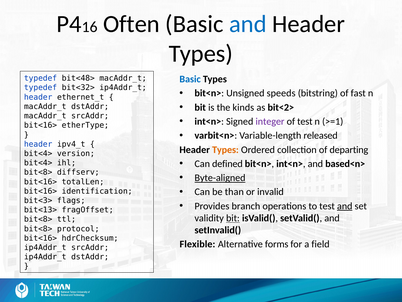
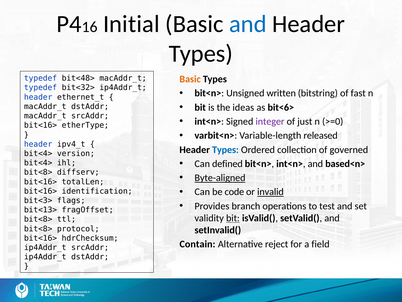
Often: Often -> Initial
Basic at (190, 79) colour: blue -> orange
speeds: speeds -> written
kinds: kinds -> ideas
bit<2>: bit<2> -> bit<6>
of test: test -> just
>=1: >=1 -> >=0
Types at (225, 149) colour: orange -> blue
departing: departing -> governed
than: than -> code
invalid underline: none -> present
and at (345, 206) underline: present -> none
Flexible: Flexible -> Contain
forms: forms -> reject
